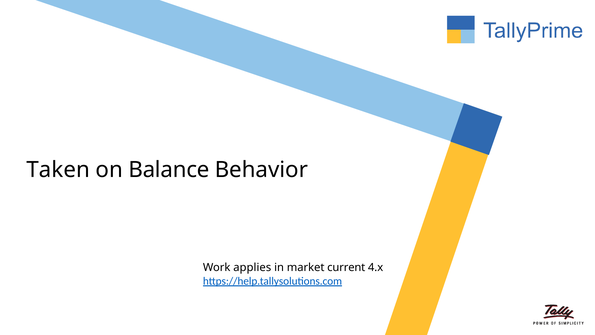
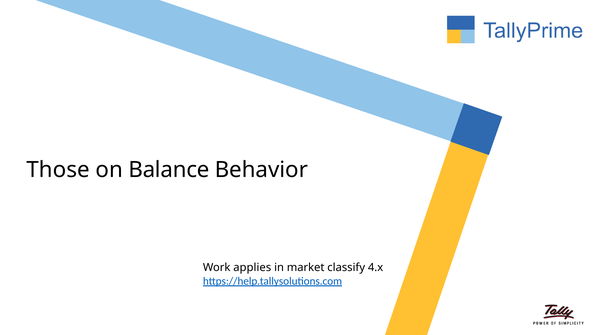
Taken: Taken -> Those
current: current -> classify
